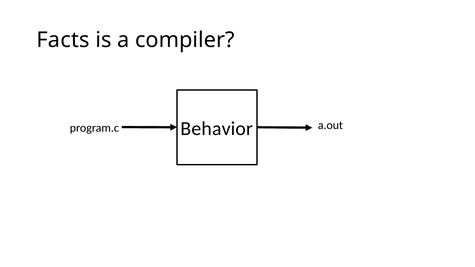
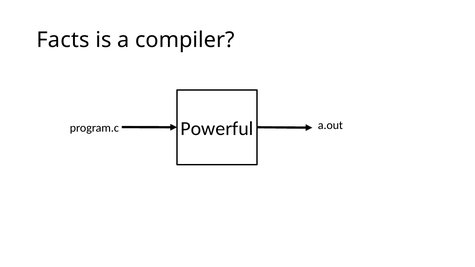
Behavior: Behavior -> Powerful
